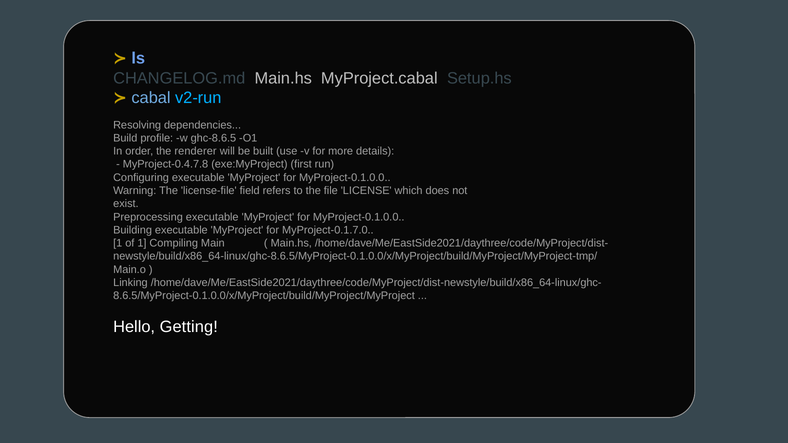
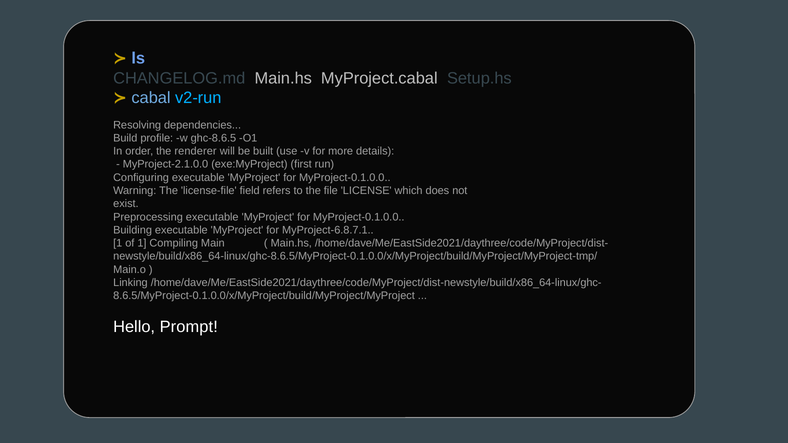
MyProject-0.4.7.8: MyProject-0.4.7.8 -> MyProject-2.1.0.0
MyProject-0.1.7.0: MyProject-0.1.7.0 -> MyProject-6.8.7.1
Getting: Getting -> Prompt
